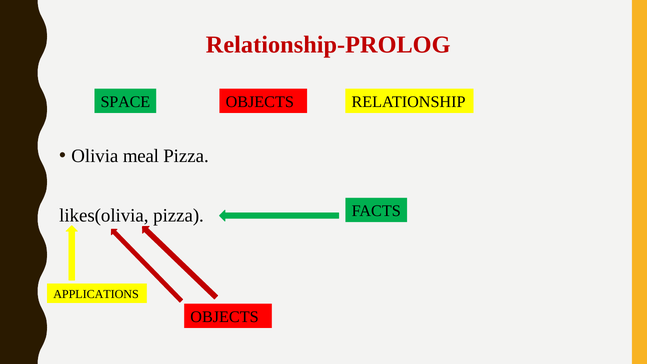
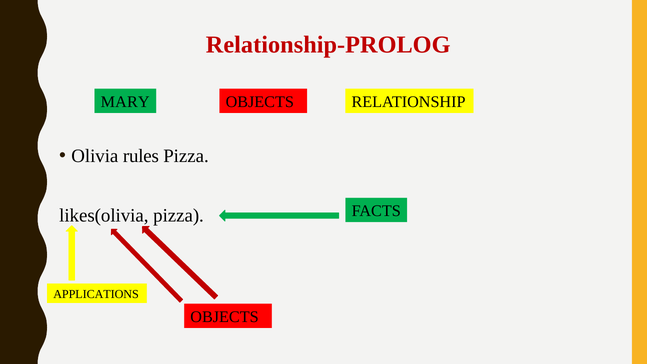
SPACE: SPACE -> MARY
meal: meal -> rules
